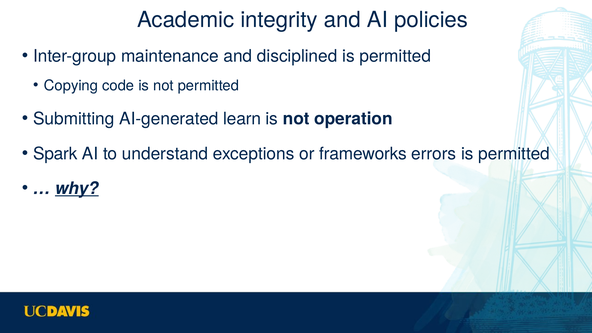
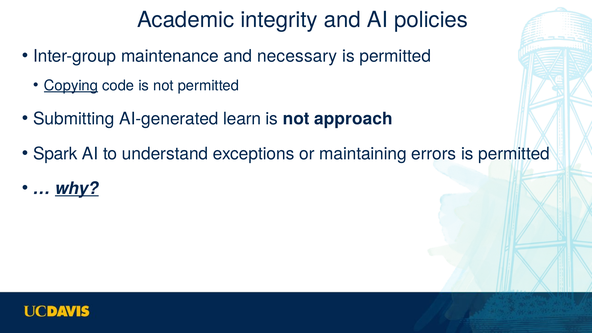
disciplined: disciplined -> necessary
Copying underline: none -> present
operation: operation -> approach
frameworks: frameworks -> maintaining
